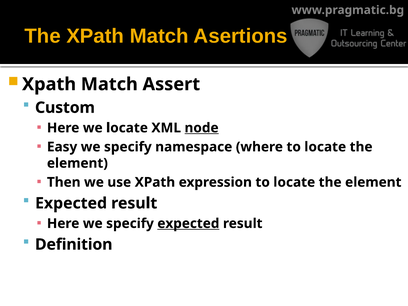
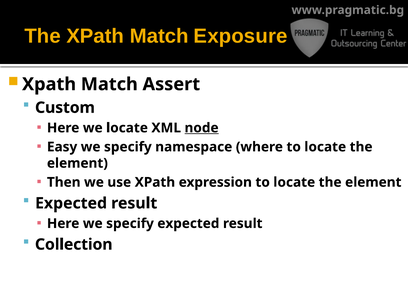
Asertions: Asertions -> Exposure
expected at (188, 223) underline: present -> none
Definition: Definition -> Collection
